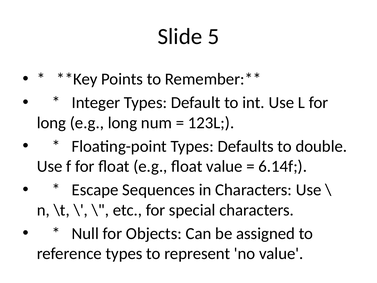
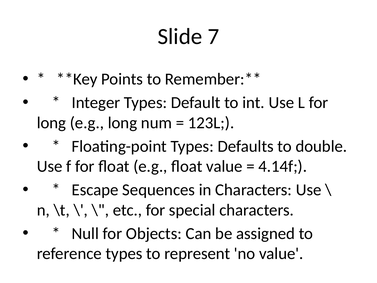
5: 5 -> 7
6.14f: 6.14f -> 4.14f
